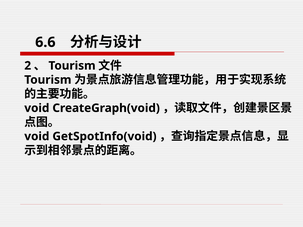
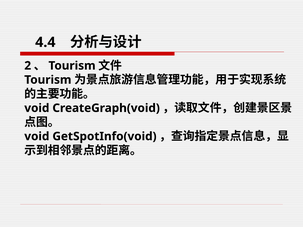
6.6: 6.6 -> 4.4
